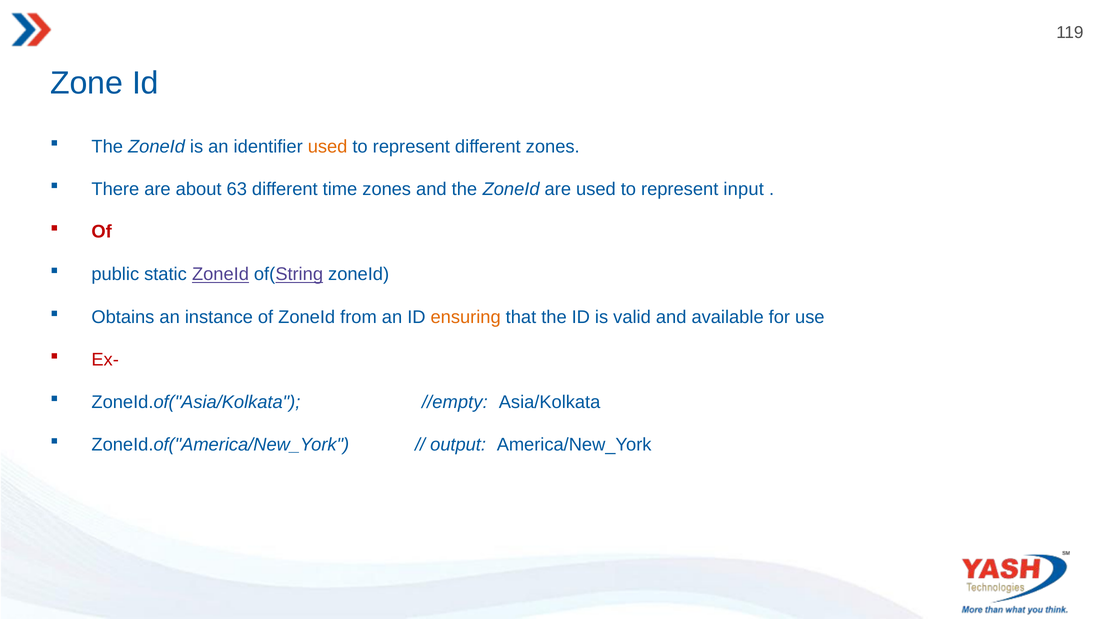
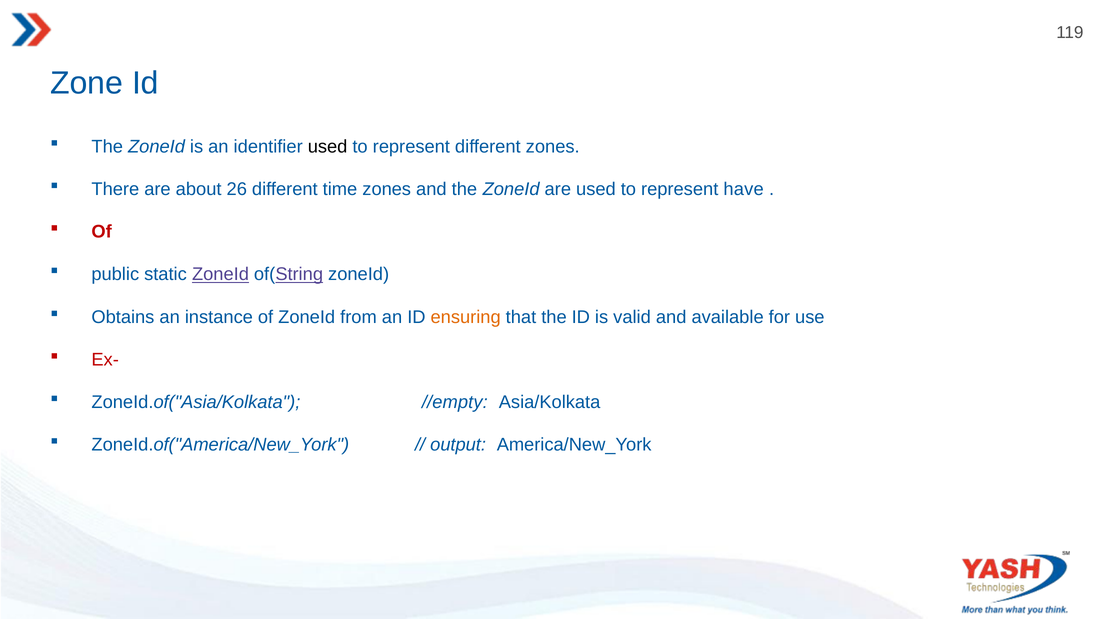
used at (328, 147) colour: orange -> black
63: 63 -> 26
input: input -> have
